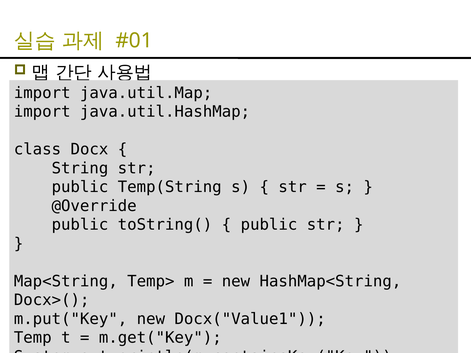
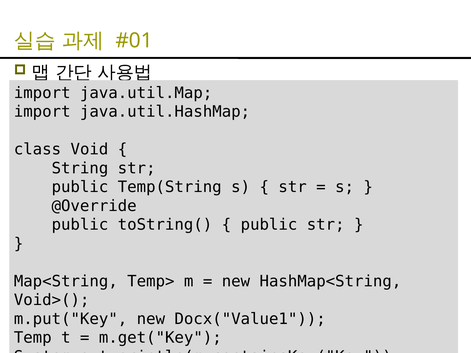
Docx: Docx -> Void
Docx>(: Docx>( -> Void>(
